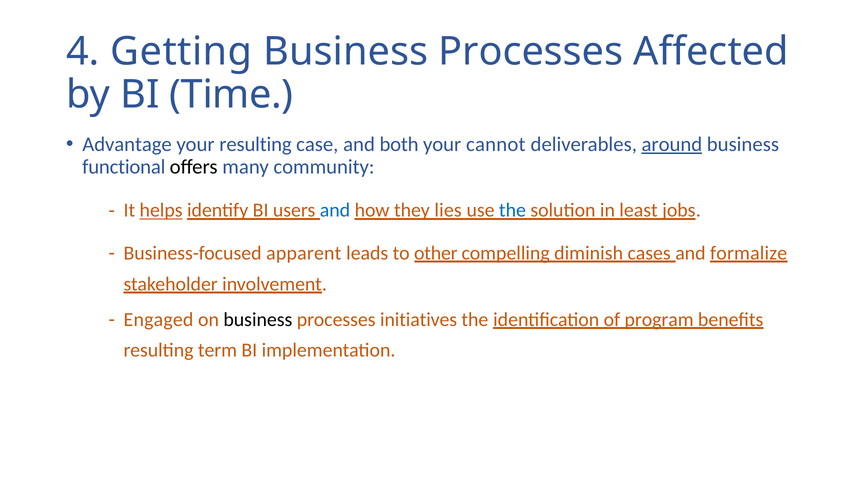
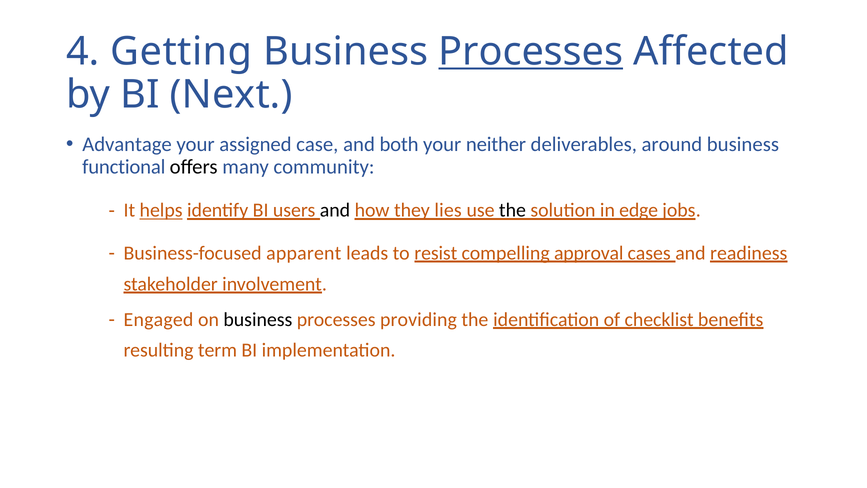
Processes at (531, 51) underline: none -> present
Time: Time -> Next
your resulting: resulting -> assigned
cannot: cannot -> neither
around underline: present -> none
and at (335, 210) colour: blue -> black
the at (512, 210) colour: blue -> black
least: least -> edge
other: other -> resist
diminish: diminish -> approval
formalize: formalize -> readiness
initiatives: initiatives -> providing
program: program -> checklist
